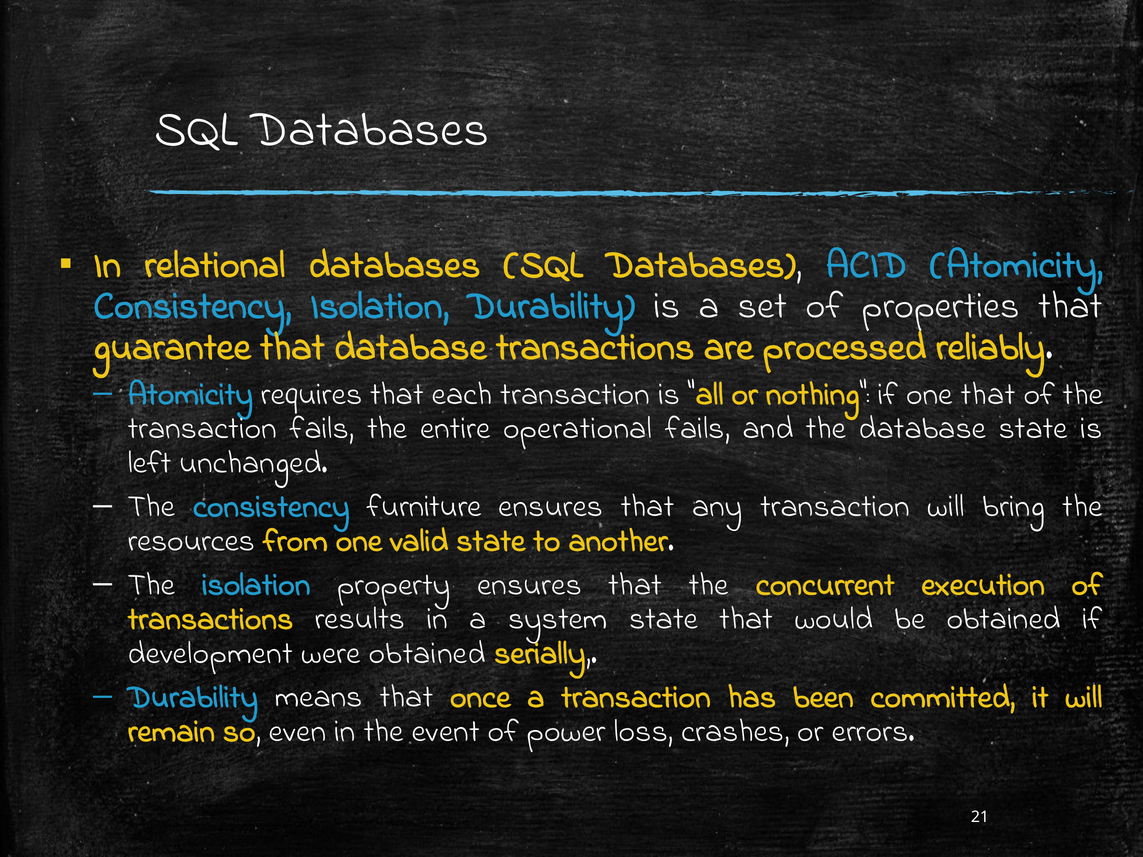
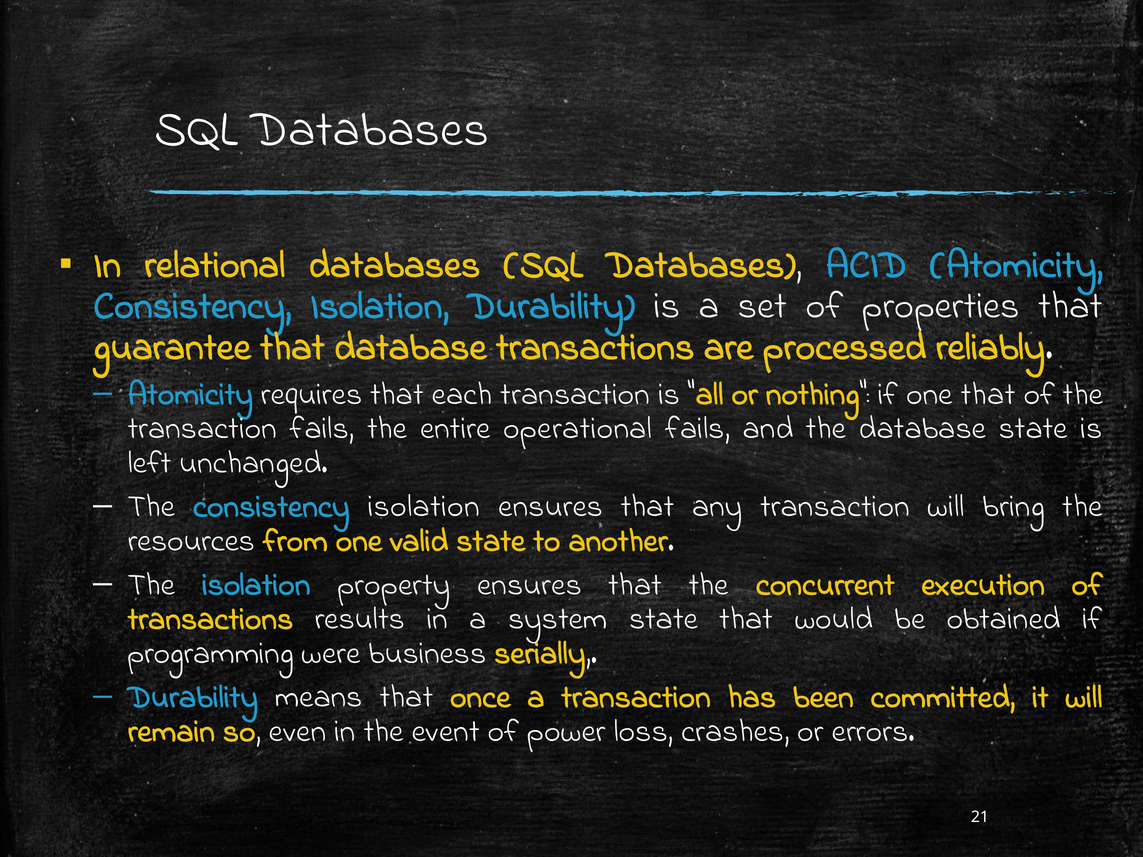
The consistency furniture: furniture -> isolation
development: development -> programming
were obtained: obtained -> business
